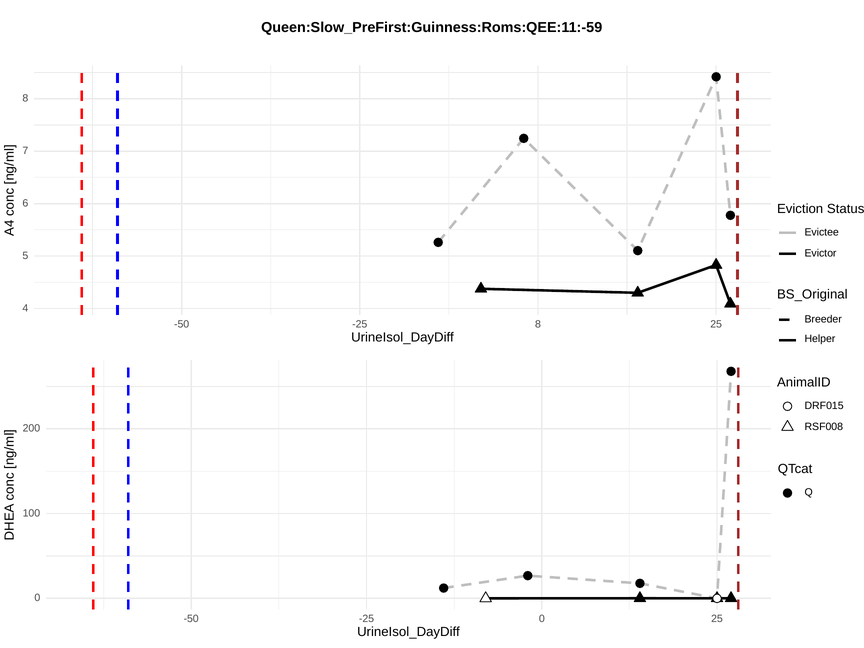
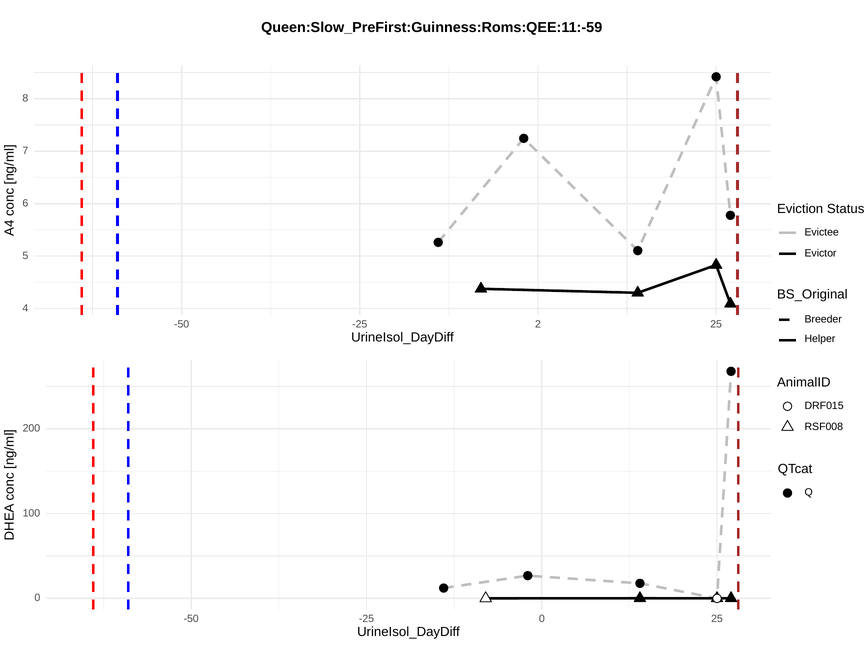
-25 8: 8 -> 2
